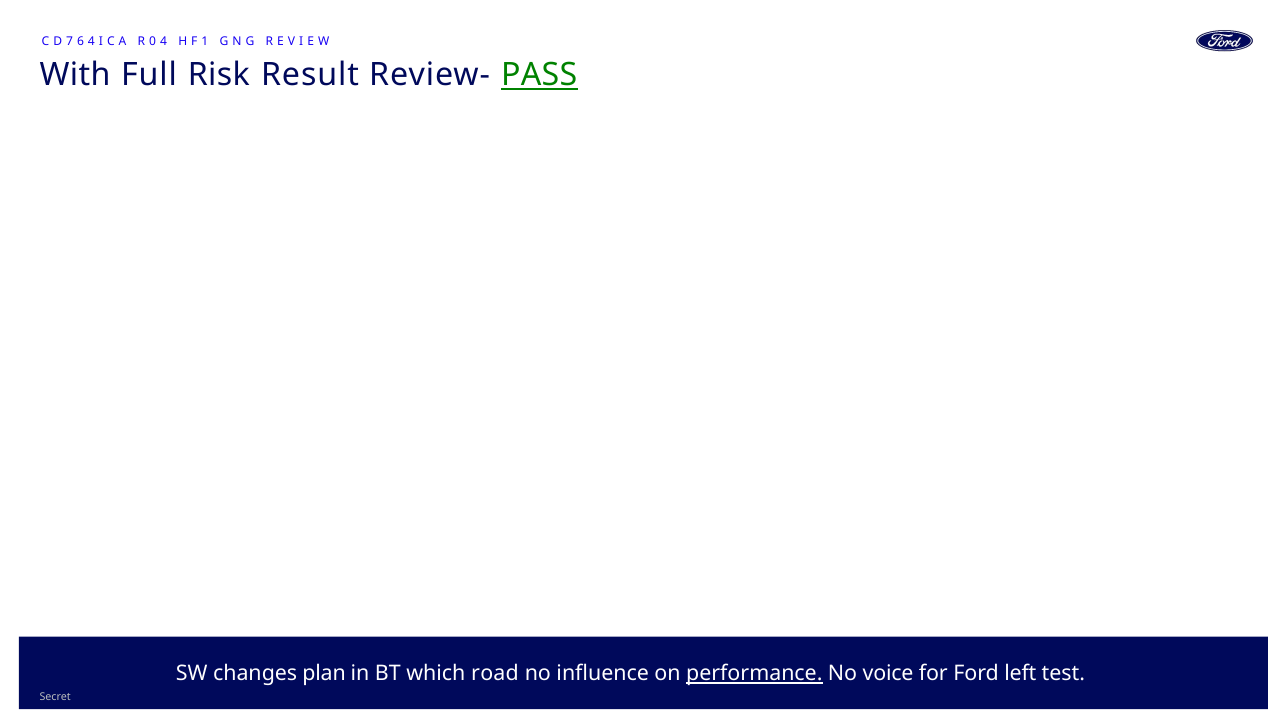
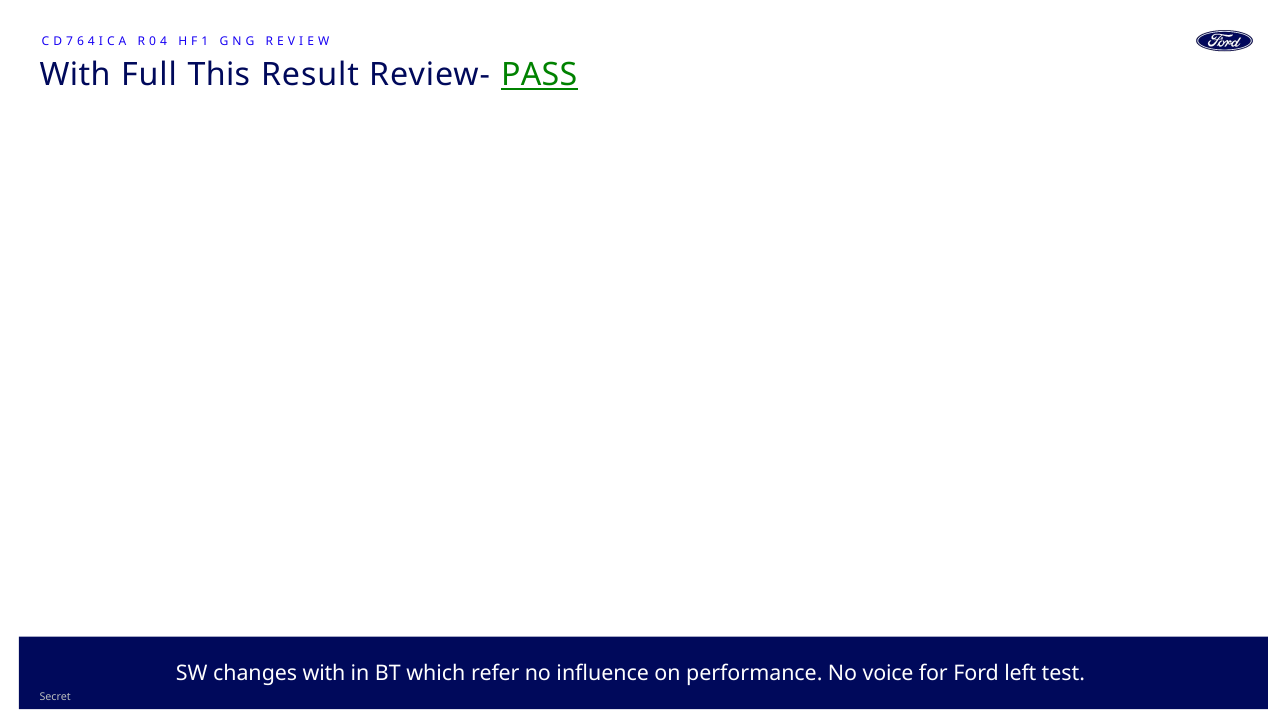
Risk: Risk -> This
changes plan: plan -> with
road: road -> refer
performance underline: present -> none
